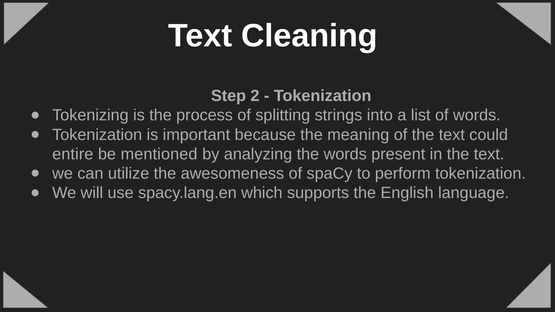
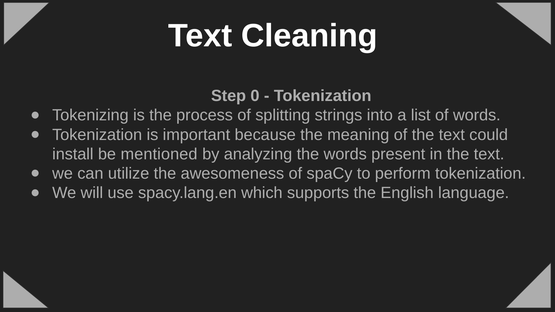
2: 2 -> 0
entire: entire -> install
